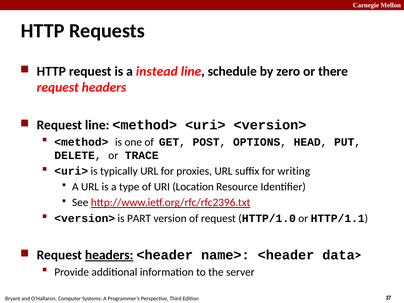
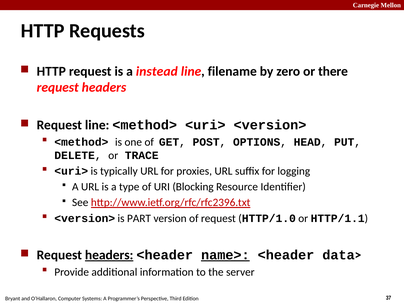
schedule: schedule -> filename
writing: writing -> logging
Location: Location -> Blocking
name> underline: none -> present
